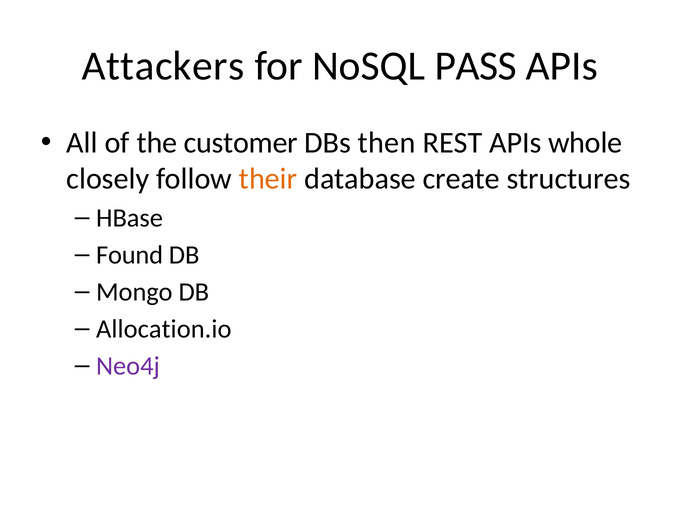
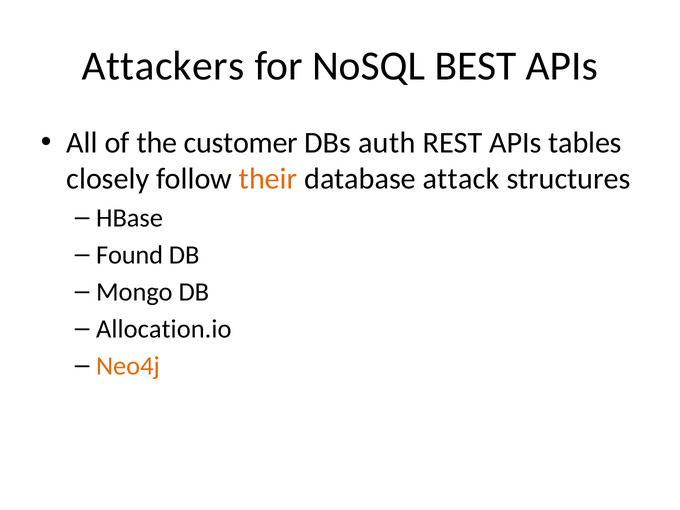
PASS: PASS -> BEST
then: then -> auth
whole: whole -> tables
create: create -> attack
Neo4j colour: purple -> orange
